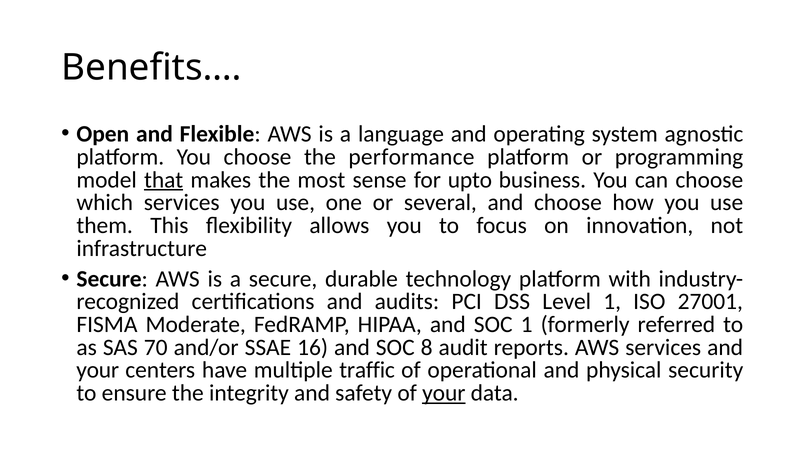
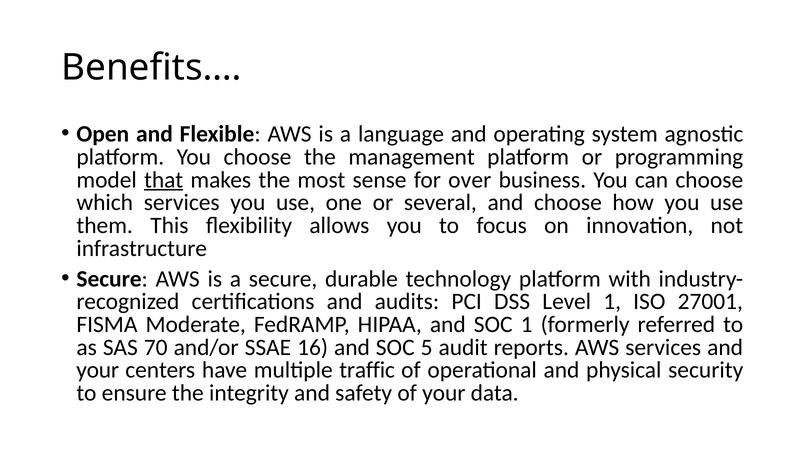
performance: performance -> management
upto: upto -> over
8: 8 -> 5
your at (444, 393) underline: present -> none
